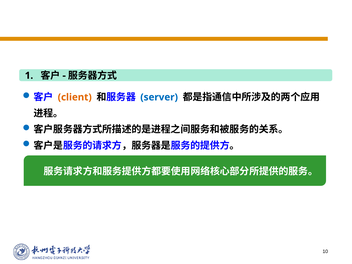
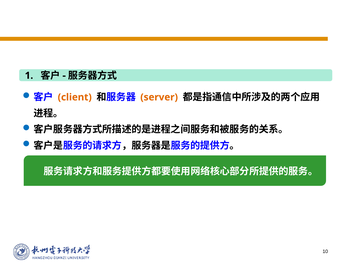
server colour: blue -> orange
